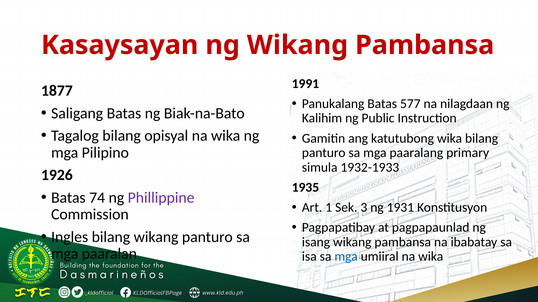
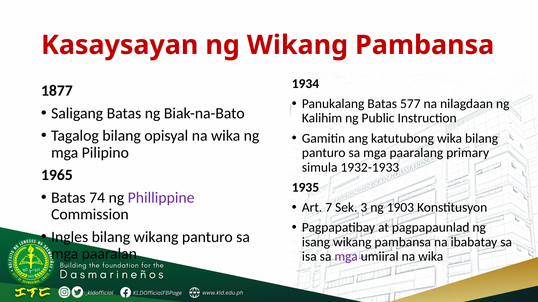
1991: 1991 -> 1934
1926: 1926 -> 1965
1: 1 -> 7
1931: 1931 -> 1903
mga at (346, 257) colour: blue -> purple
